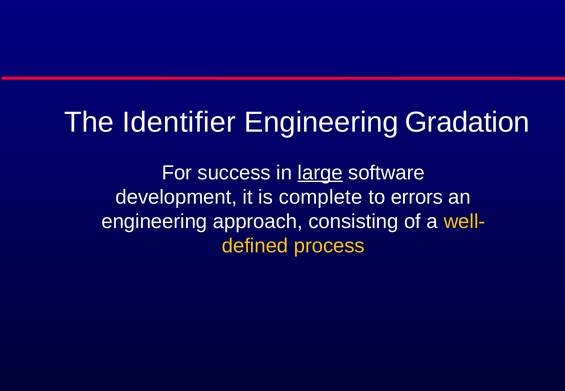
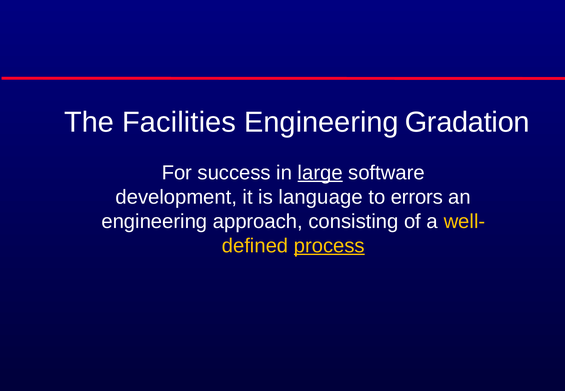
Identifier: Identifier -> Facilities
complete: complete -> language
process underline: none -> present
